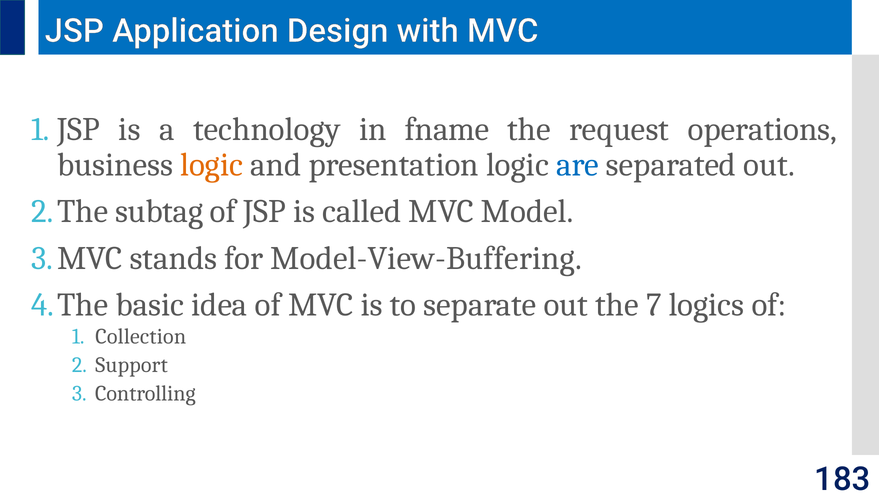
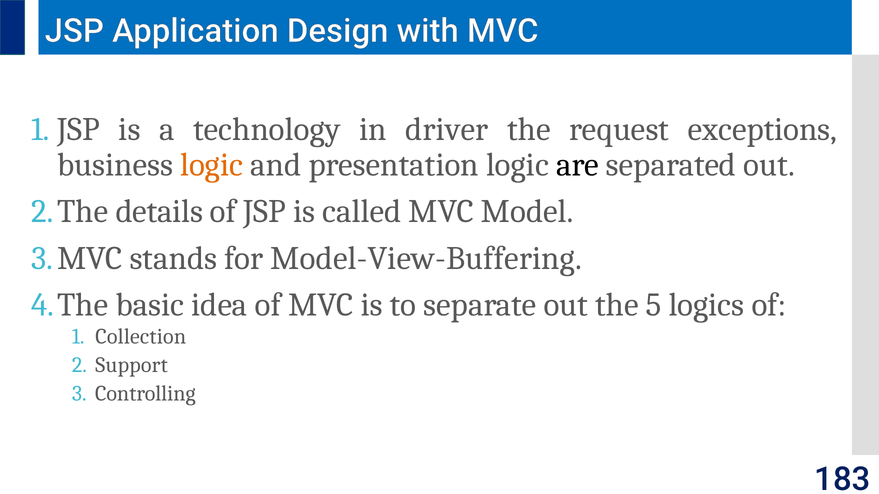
fname: fname -> driver
operations: operations -> exceptions
are colour: blue -> black
subtag: subtag -> details
7: 7 -> 5
